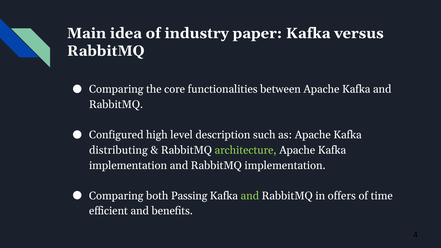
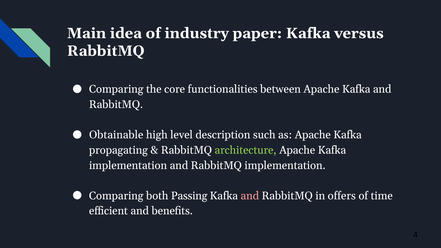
Configured: Configured -> Obtainable
distributing: distributing -> propagating
and at (250, 196) colour: light green -> pink
